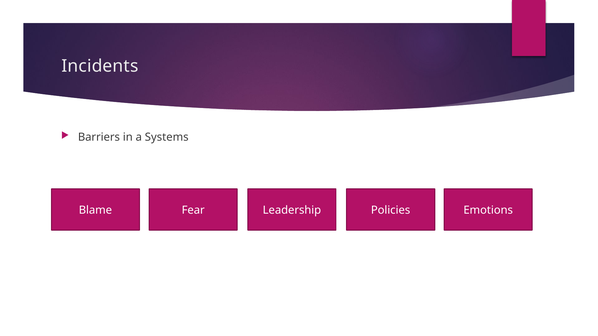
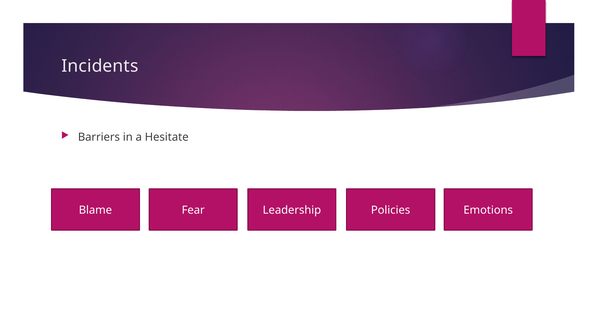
Systems: Systems -> Hesitate
